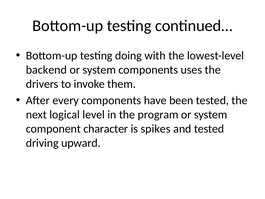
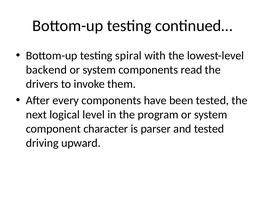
doing: doing -> spiral
uses: uses -> read
spikes: spikes -> parser
